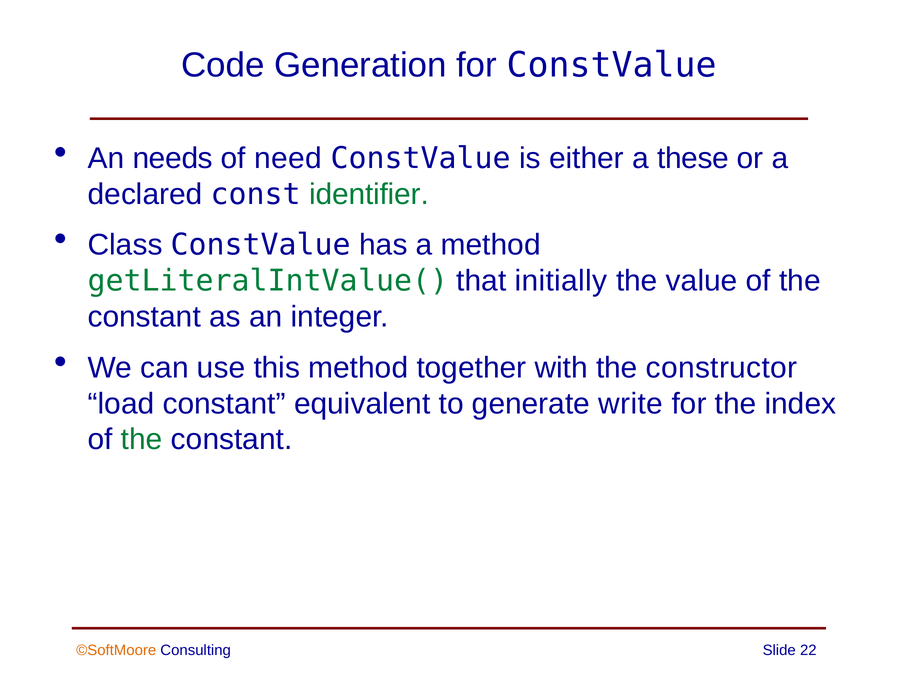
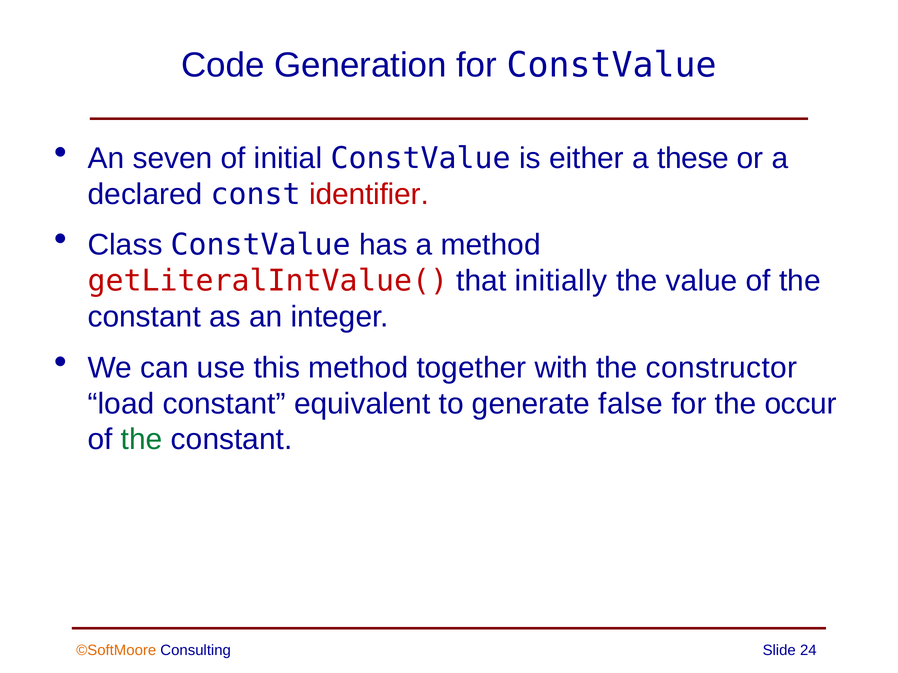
needs: needs -> seven
need: need -> initial
identifier colour: green -> red
getLiteralIntValue( colour: green -> red
write: write -> false
index: index -> occur
22: 22 -> 24
